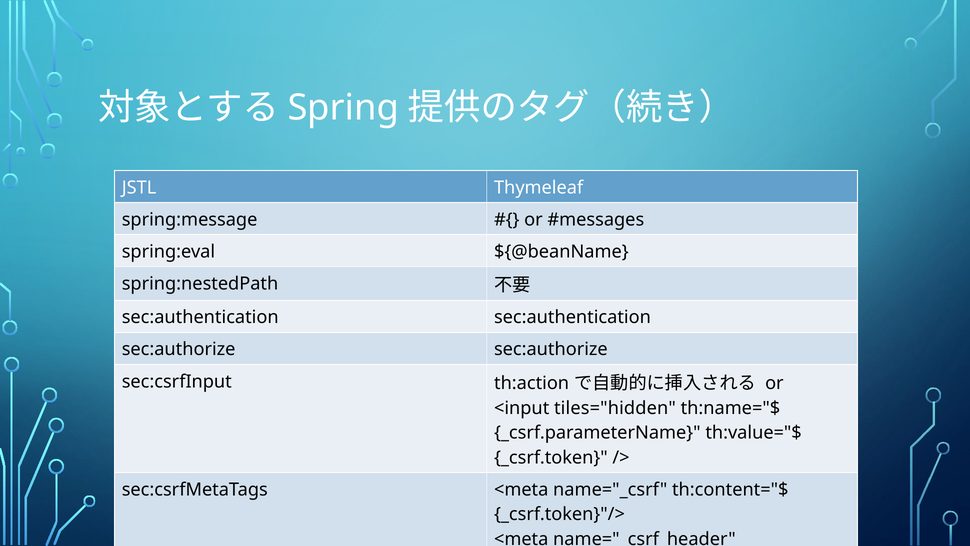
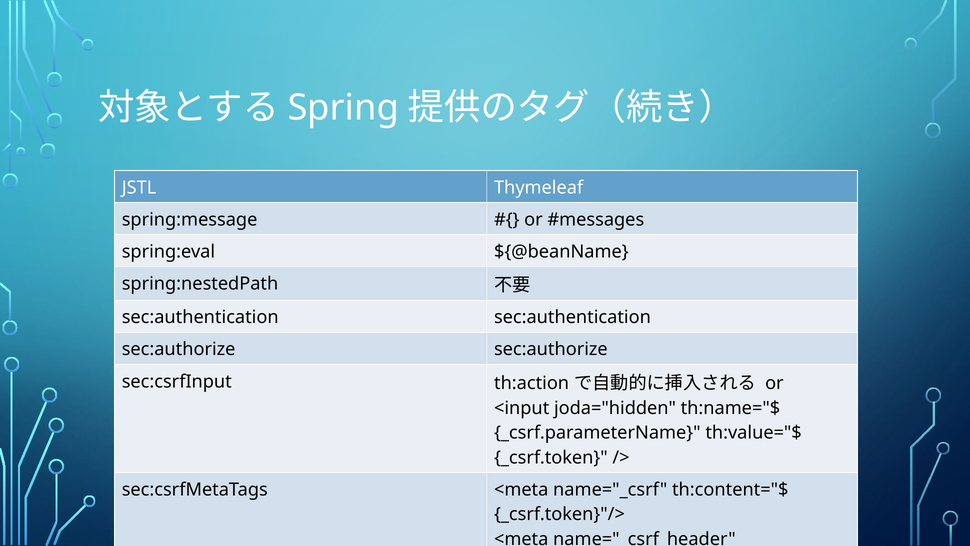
tiles="hidden: tiles="hidden -> joda="hidden
